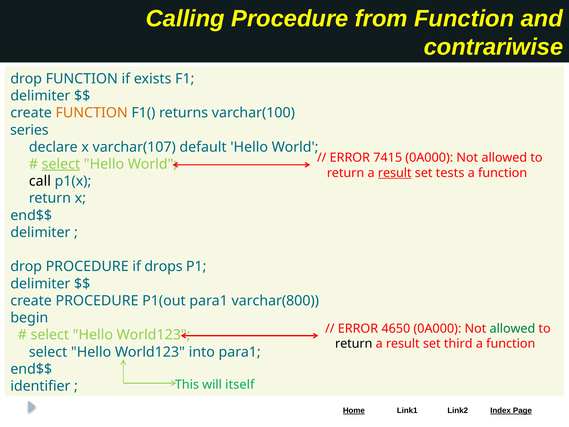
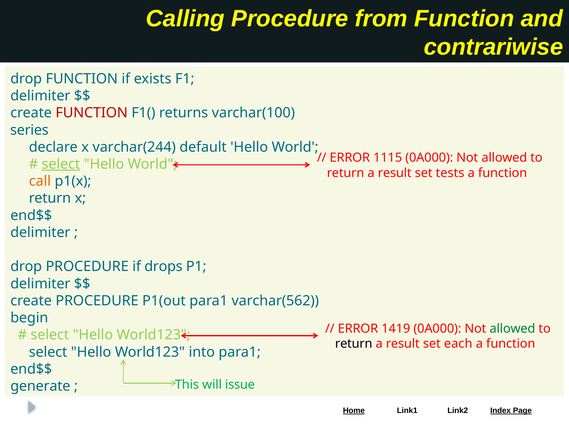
FUNCTION at (92, 113) colour: orange -> red
varchar(107: varchar(107 -> varchar(244
7415: 7415 -> 1115
result at (395, 173) underline: present -> none
call colour: black -> orange
varchar(800: varchar(800 -> varchar(562
4650: 4650 -> 1419
third: third -> each
itself: itself -> issue
identifier: identifier -> generate
